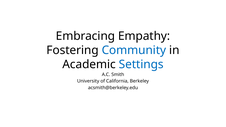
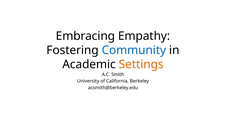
Settings colour: blue -> orange
